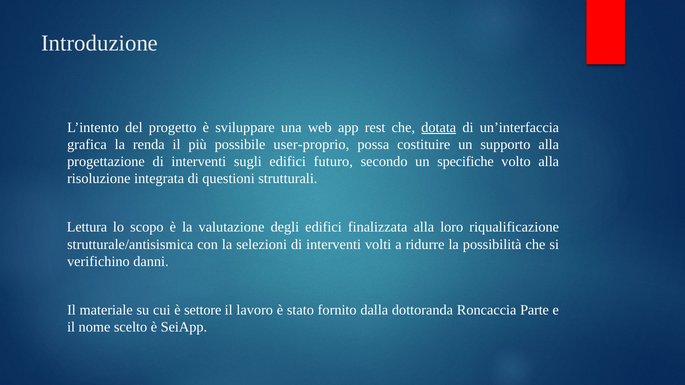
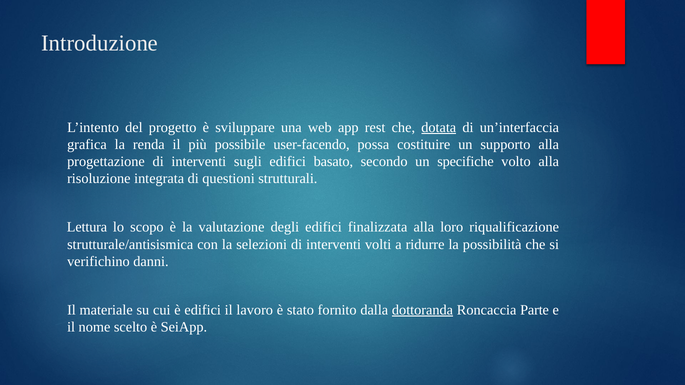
user-proprio: user-proprio -> user-facendo
futuro: futuro -> basato
è settore: settore -> edifici
dottoranda underline: none -> present
